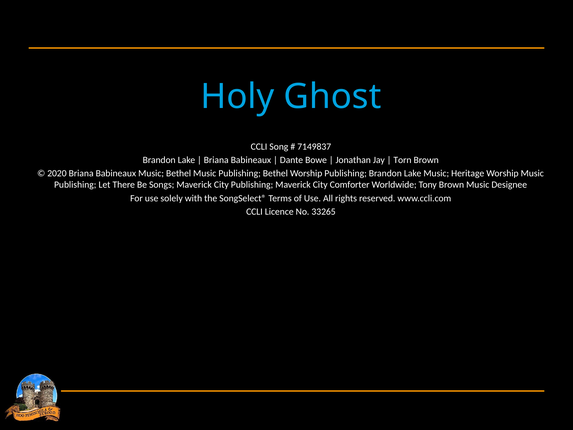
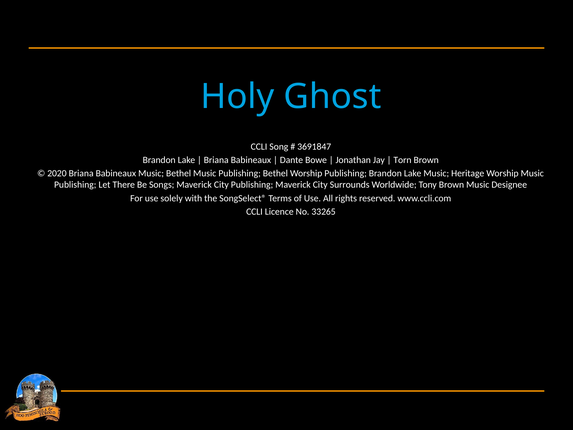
7149837: 7149837 -> 3691847
Comforter: Comforter -> Surrounds
